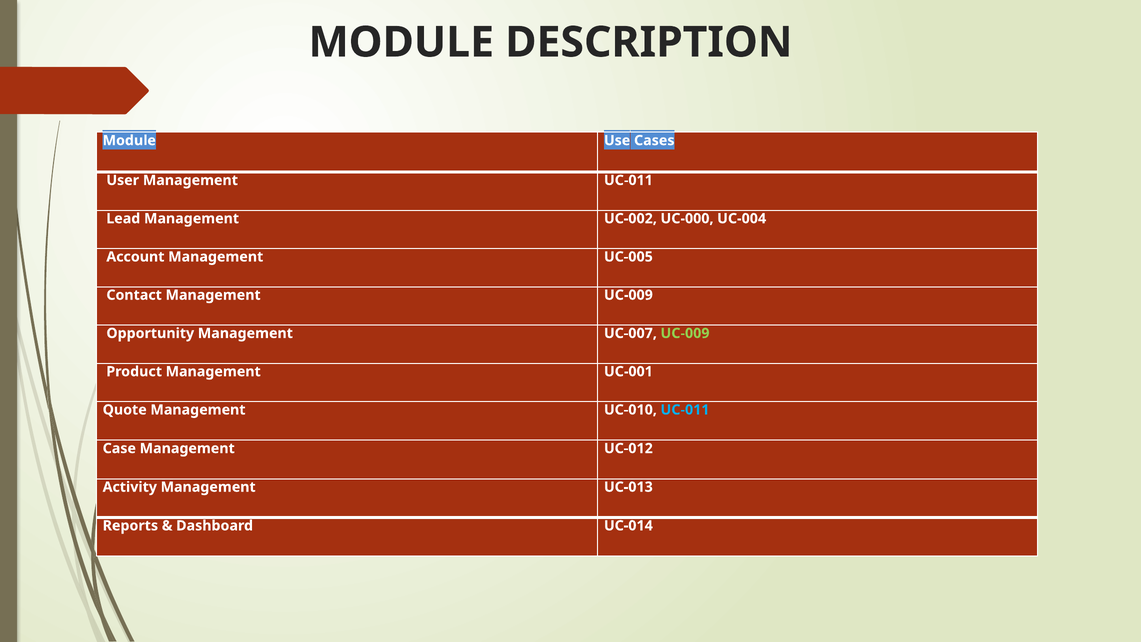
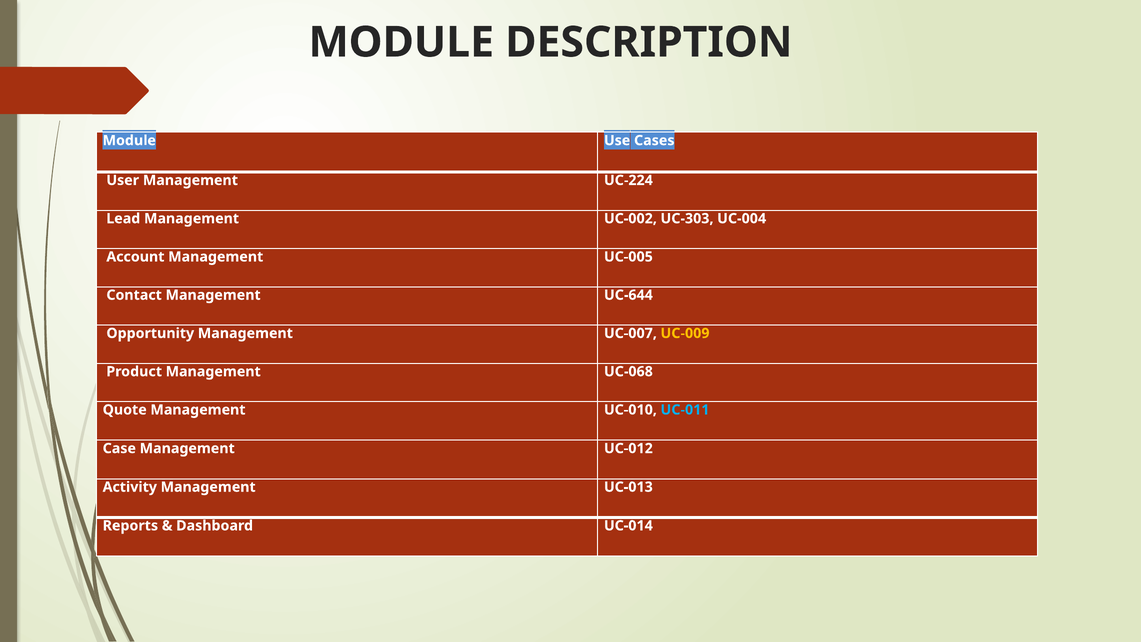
Management UC-011: UC-011 -> UC-224
UC-000: UC-000 -> UC-303
Management UC-009: UC-009 -> UC-644
UC-009 at (685, 333) colour: light green -> yellow
UC-001: UC-001 -> UC-068
